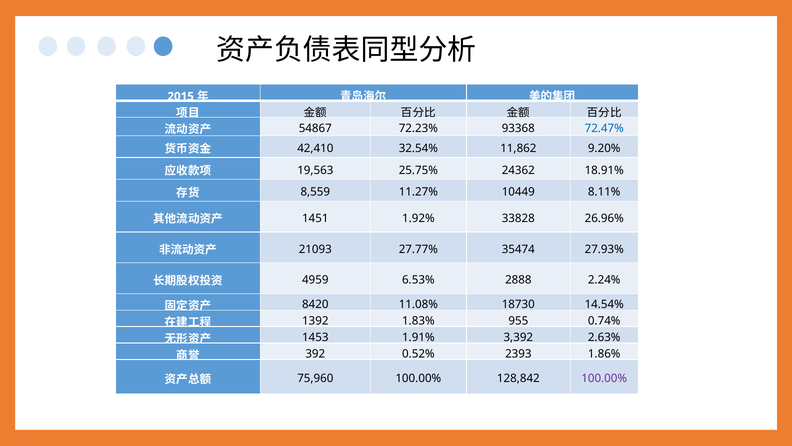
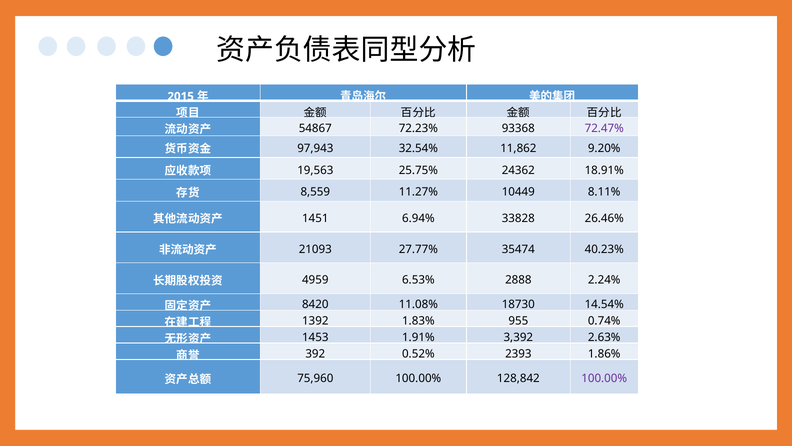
72.47% colour: blue -> purple
42,410: 42,410 -> 97,943
1.92%: 1.92% -> 6.94%
26.96%: 26.96% -> 26.46%
27.93%: 27.93% -> 40.23%
